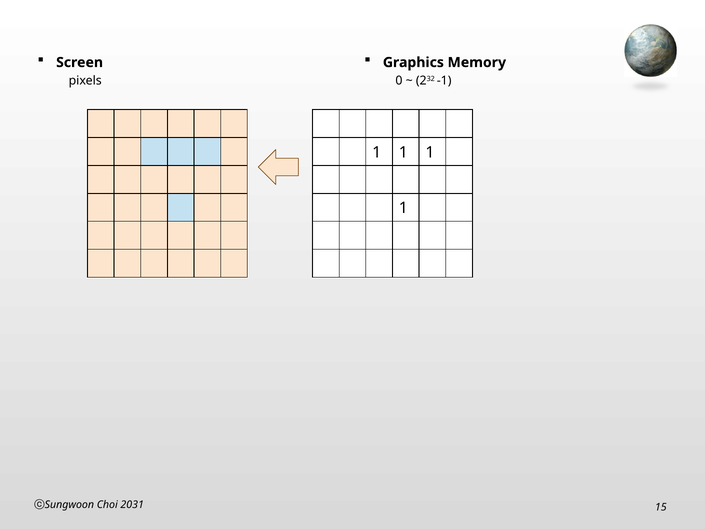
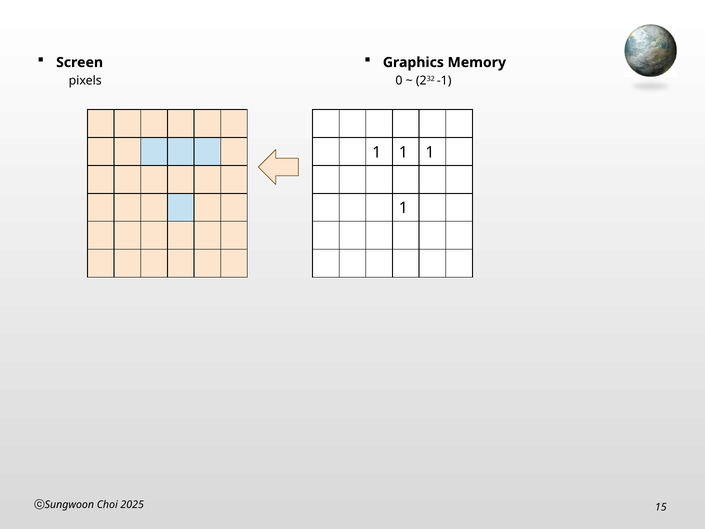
2031: 2031 -> 2025
